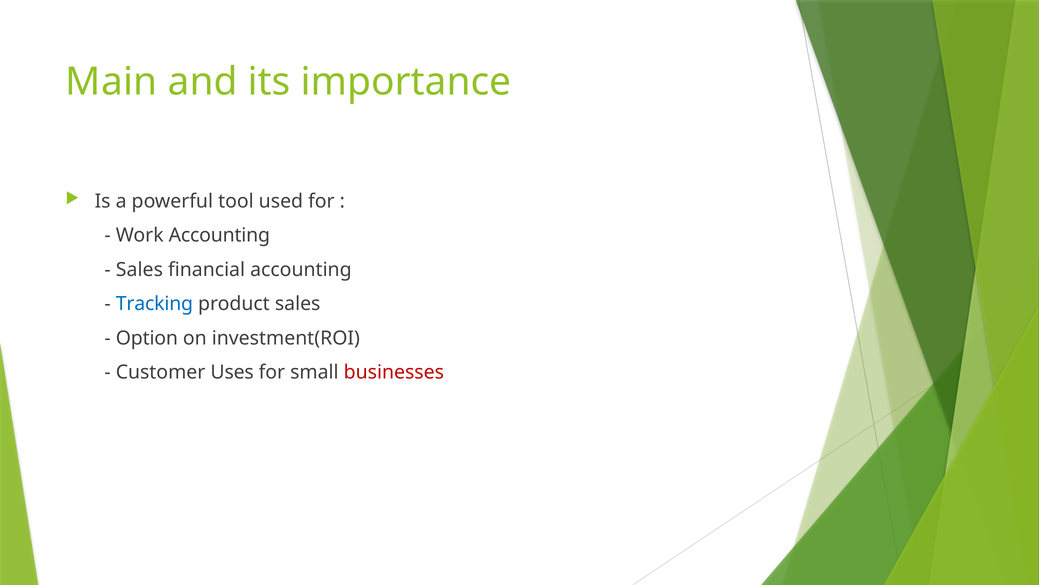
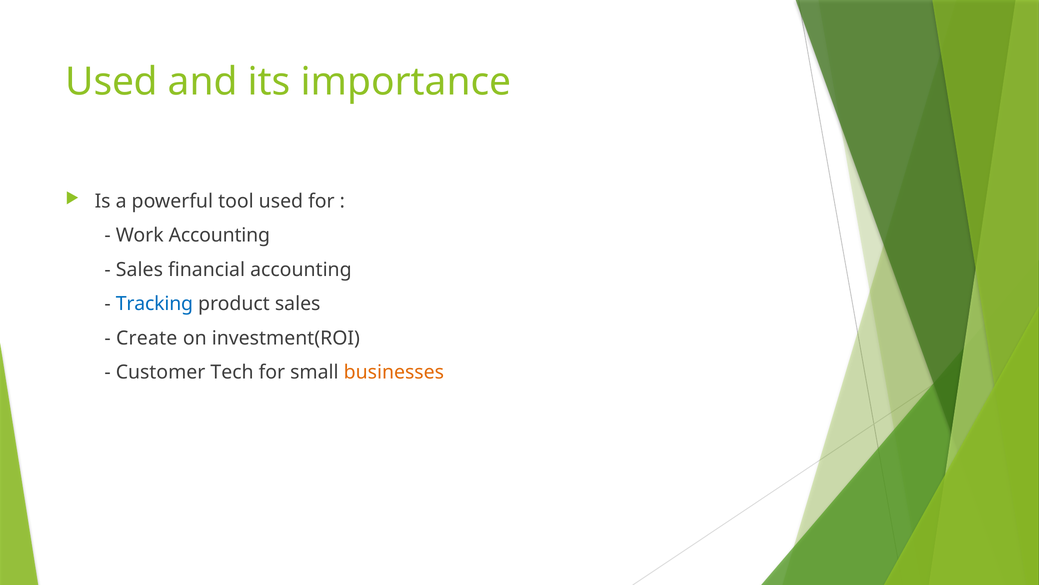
Main at (111, 82): Main -> Used
Option: Option -> Create
Uses: Uses -> Tech
businesses colour: red -> orange
